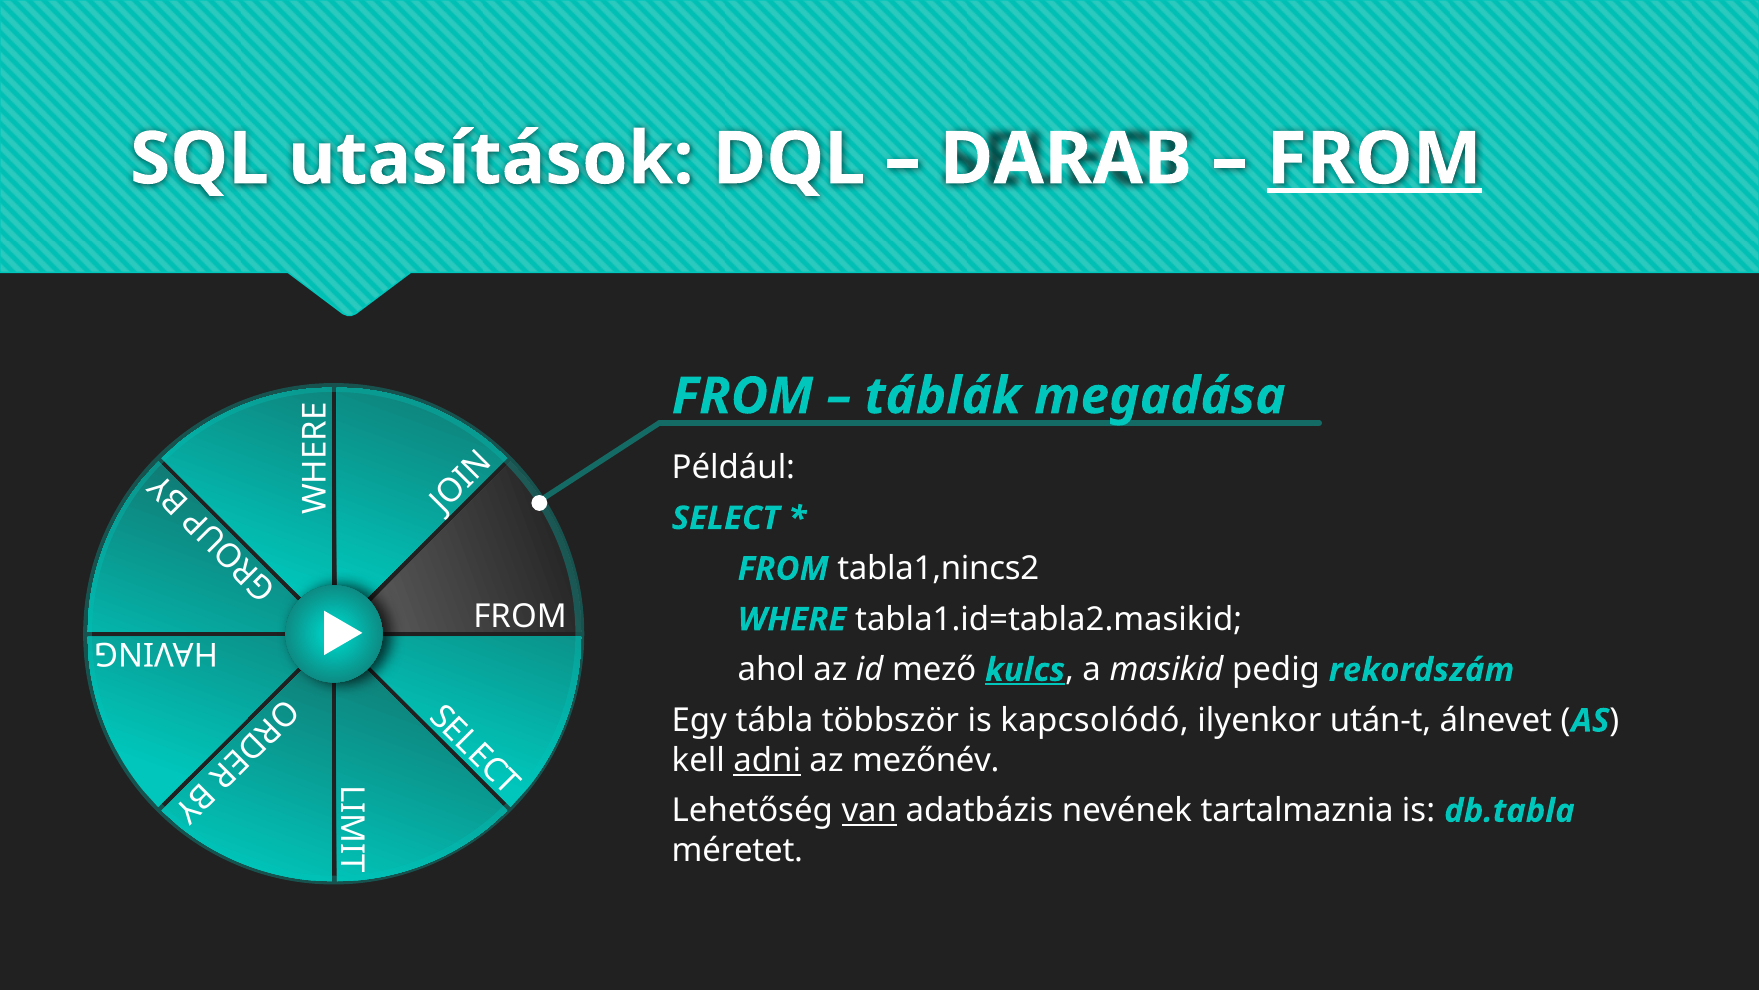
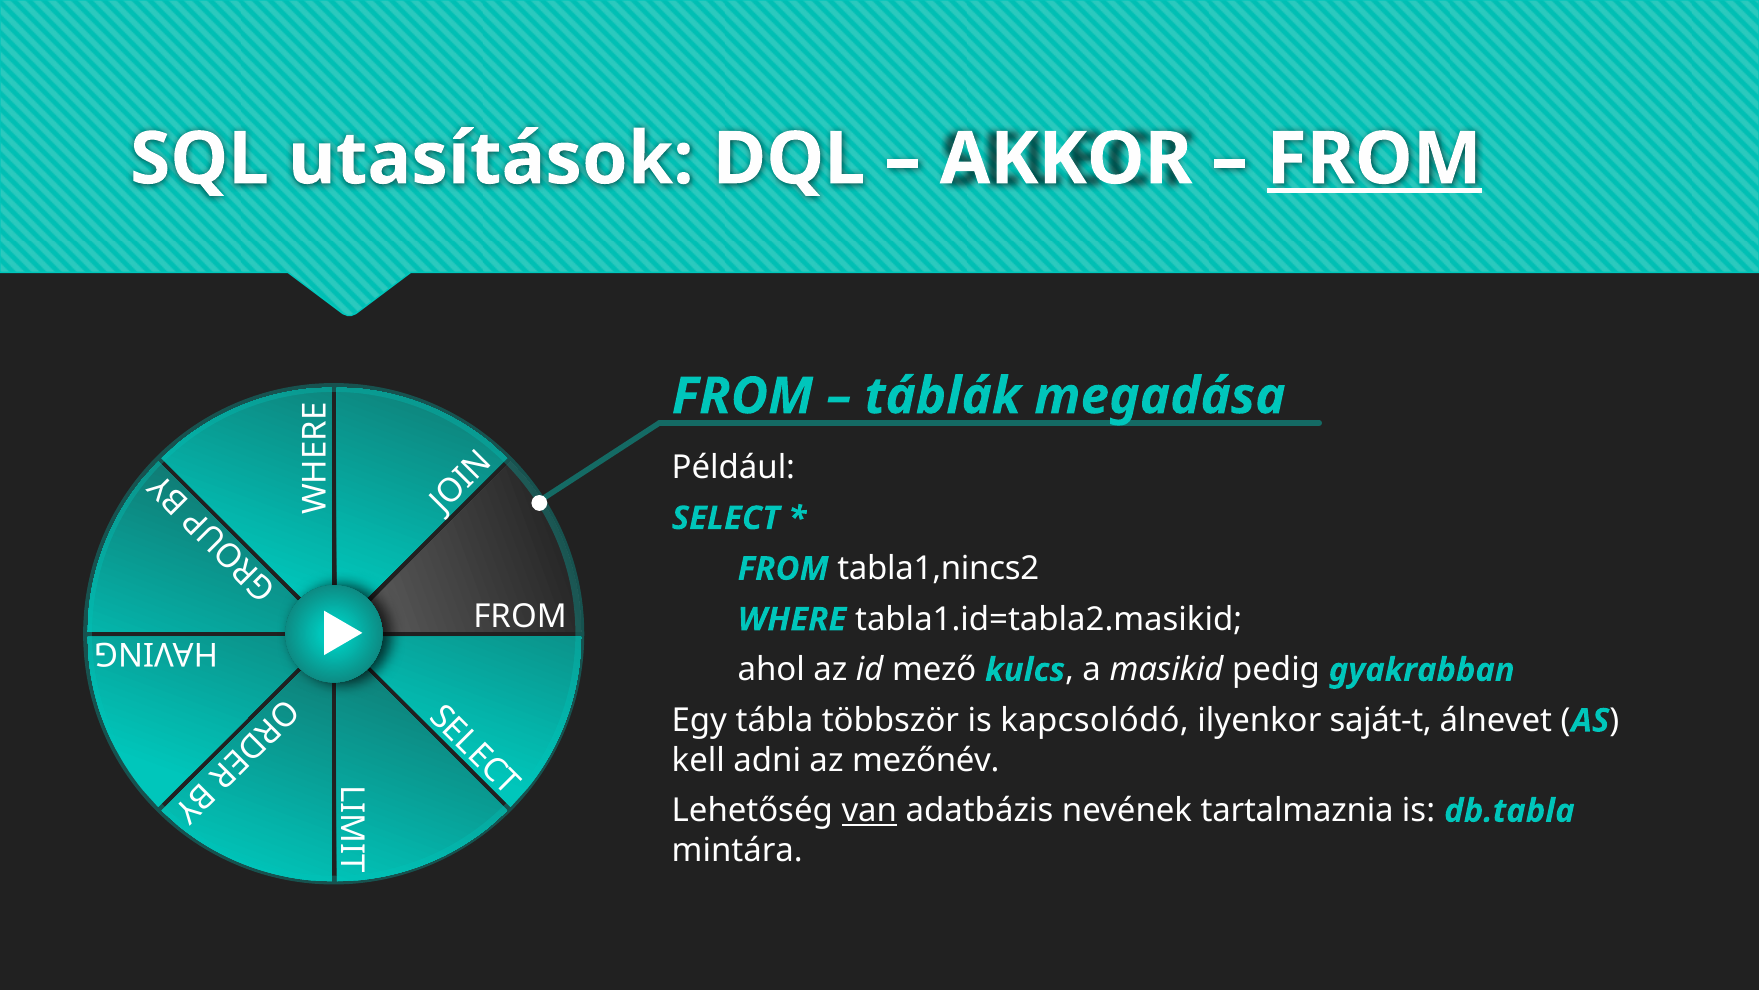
DARAB: DARAB -> AKKOR
kulcs underline: present -> none
rekordszám: rekordszám -> gyakrabban
után-t: után-t -> saját-t
adni underline: present -> none
méretet: méretet -> mintára
